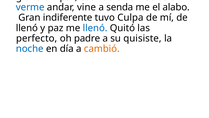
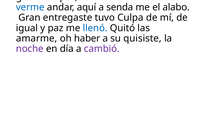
vine: vine -> aquí
indiferente: indiferente -> entregaste
llenó at (27, 28): llenó -> igual
perfecto: perfecto -> amarme
padre: padre -> haber
noche colour: blue -> purple
cambió colour: orange -> purple
